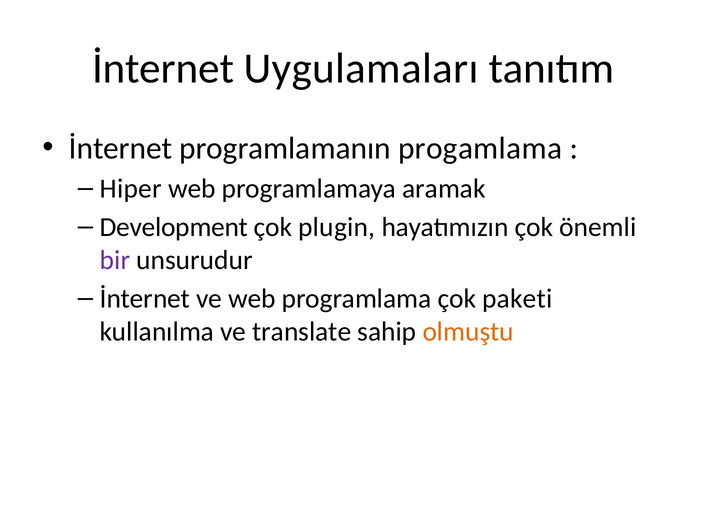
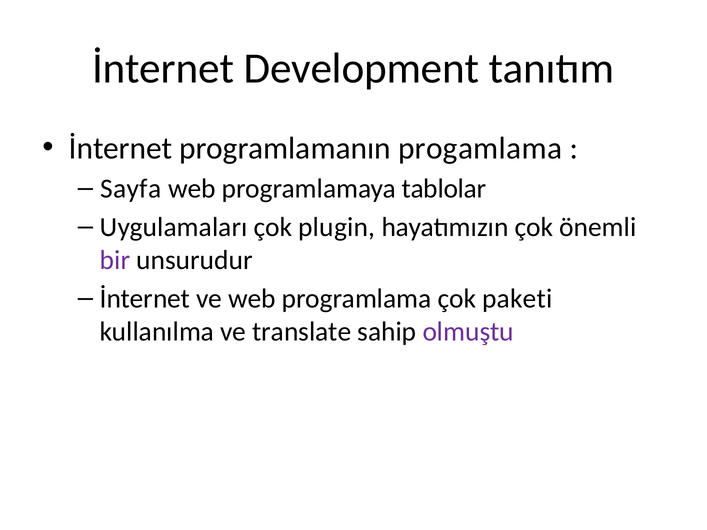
Uygulamaları: Uygulamaları -> Development
Hiper: Hiper -> Sayfa
aramak: aramak -> tablolar
Development: Development -> Uygulamaları
olmuştu colour: orange -> purple
